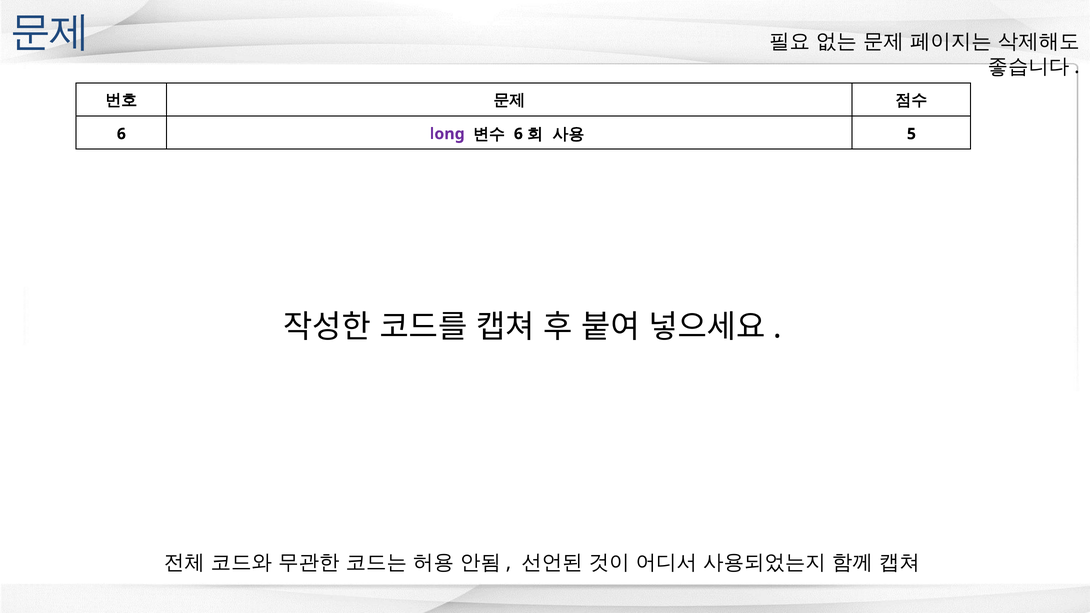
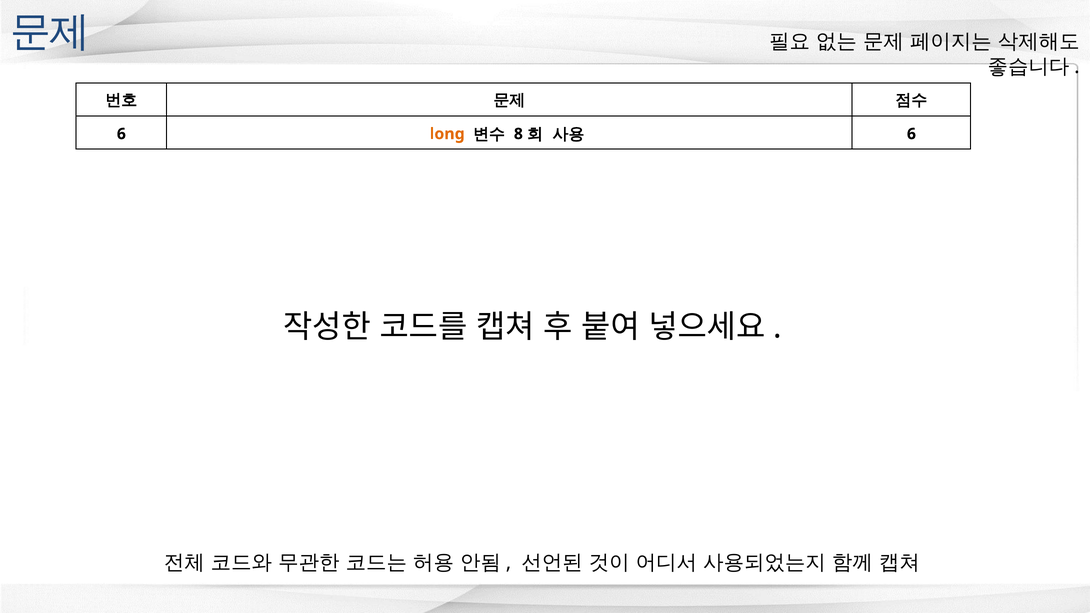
long colour: purple -> orange
6 at (518, 134): 6 -> 8
5 at (911, 134): 5 -> 6
